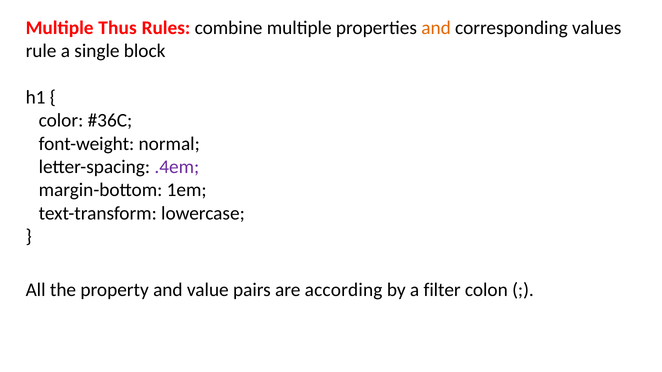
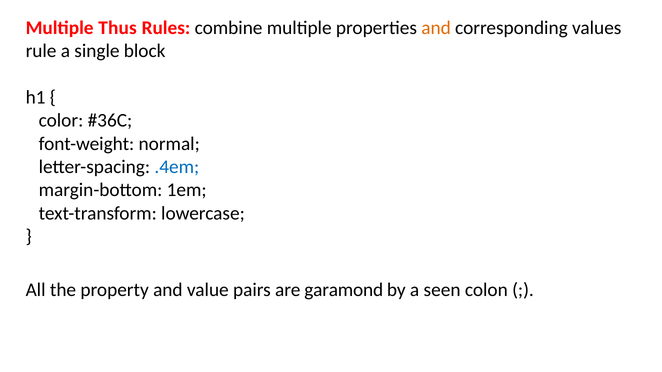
.4em colour: purple -> blue
according: according -> garamond
filter: filter -> seen
